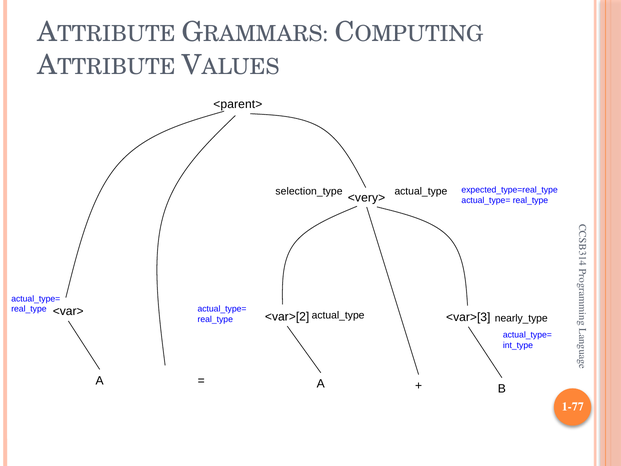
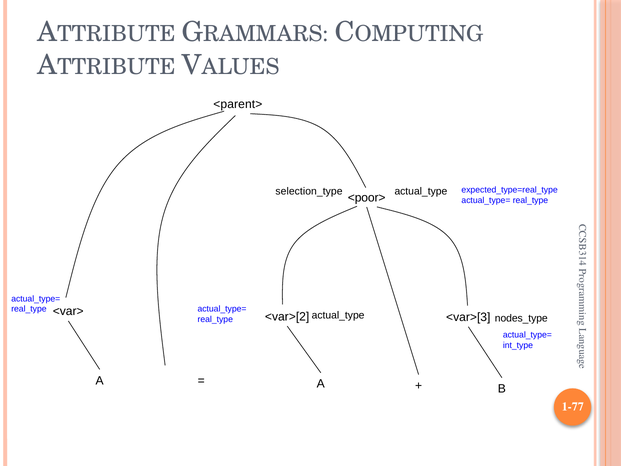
<very>: <very> -> <poor>
nearly_type: nearly_type -> nodes_type
